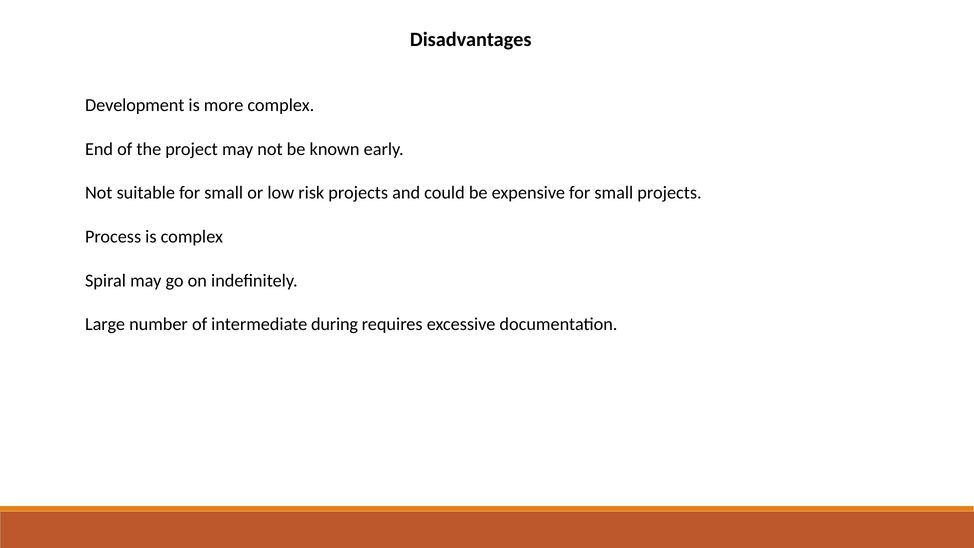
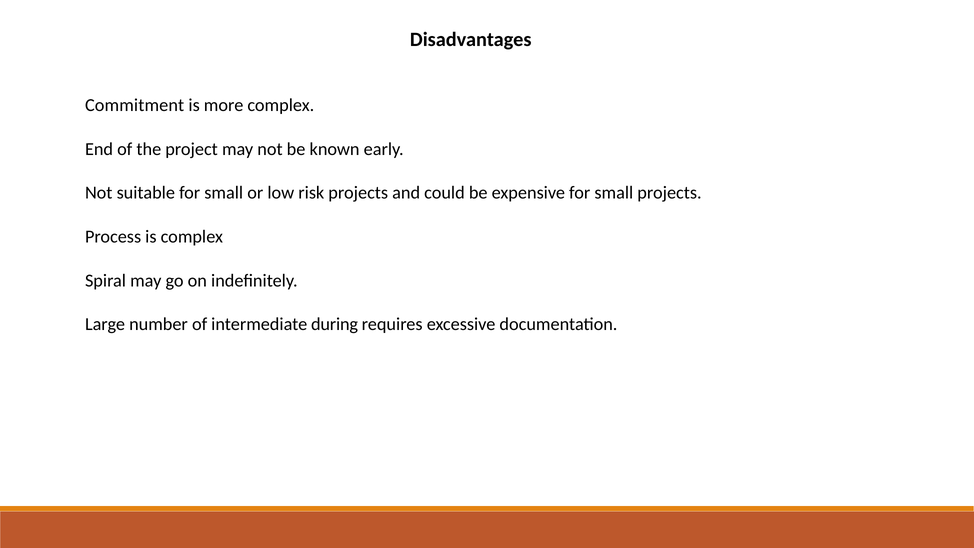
Development: Development -> Commitment
